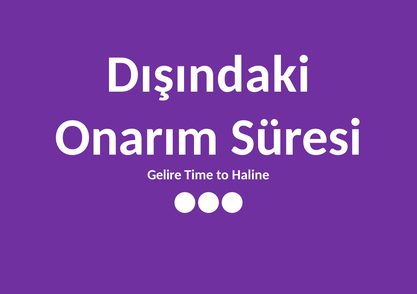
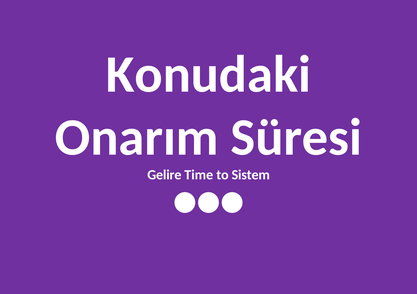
Dışındaki: Dışındaki -> Konudaki
Haline: Haline -> Sistem
